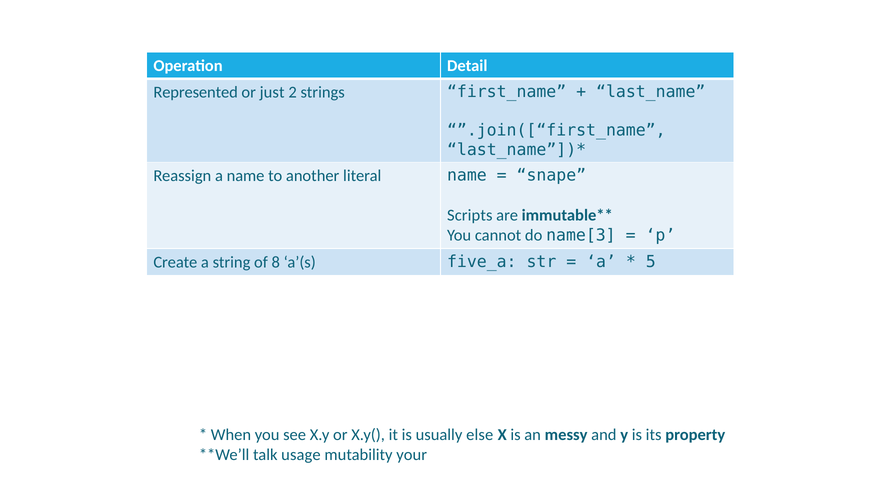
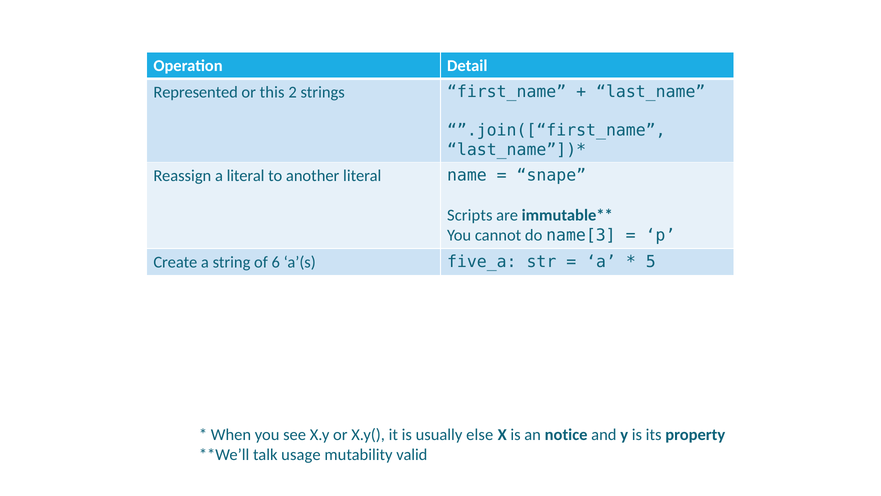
just: just -> this
a name: name -> literal
8: 8 -> 6
messy: messy -> notice
your: your -> valid
